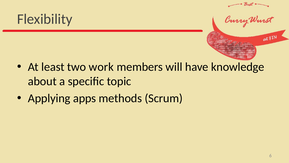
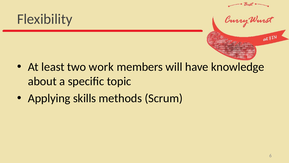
apps: apps -> skills
